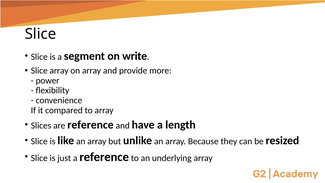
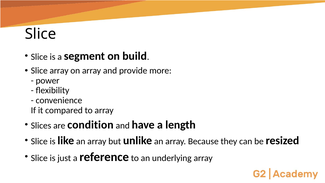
write: write -> build
are reference: reference -> condition
